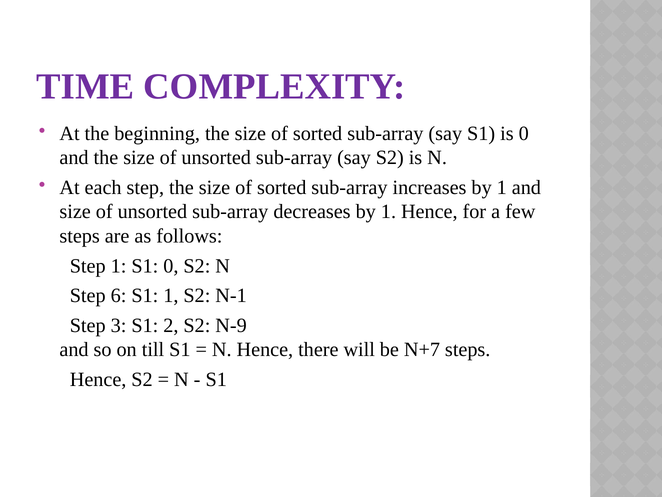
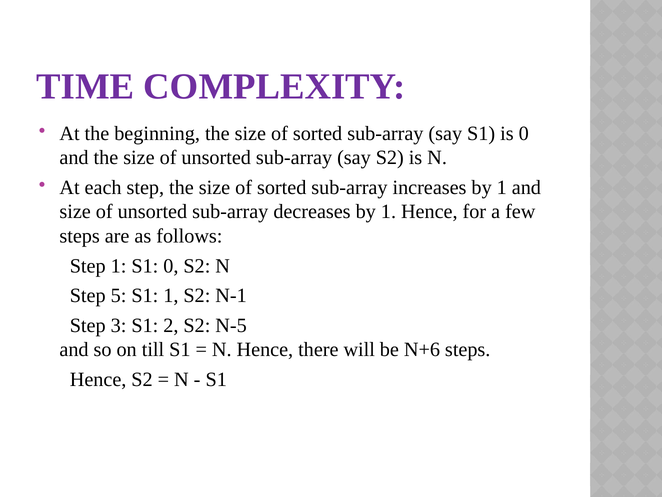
6: 6 -> 5
N-9: N-9 -> N-5
N+7: N+7 -> N+6
